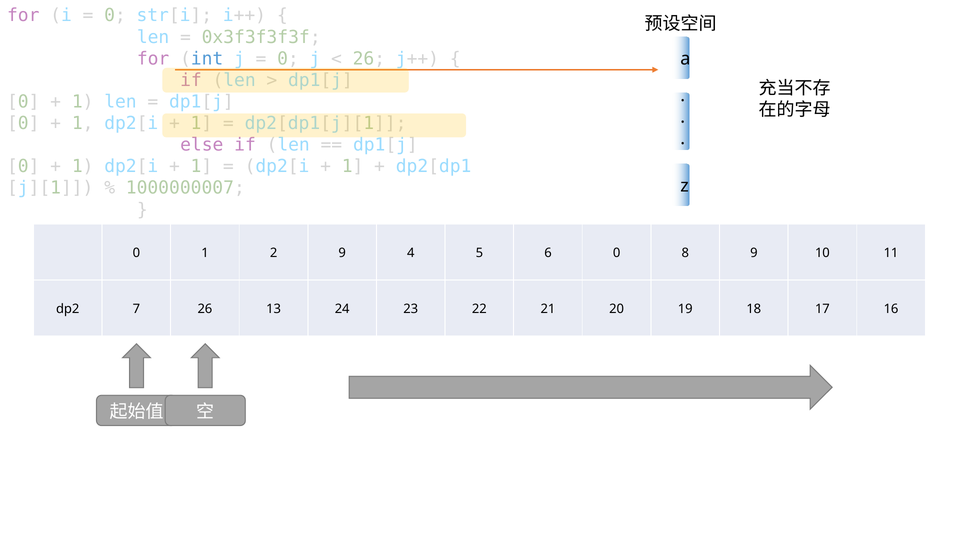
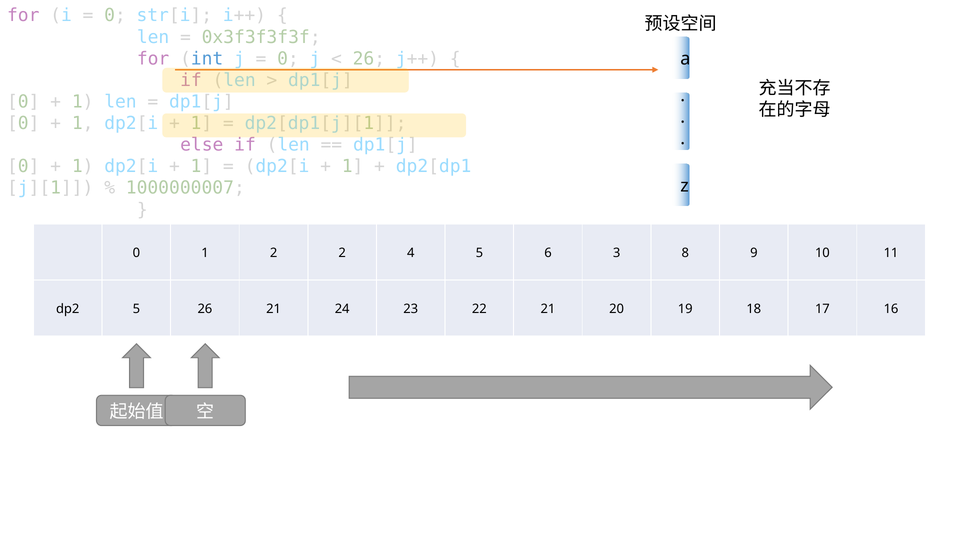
2 9: 9 -> 2
6 0: 0 -> 3
dp2 7: 7 -> 5
26 13: 13 -> 21
